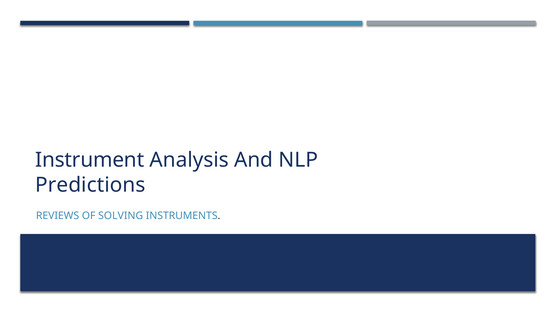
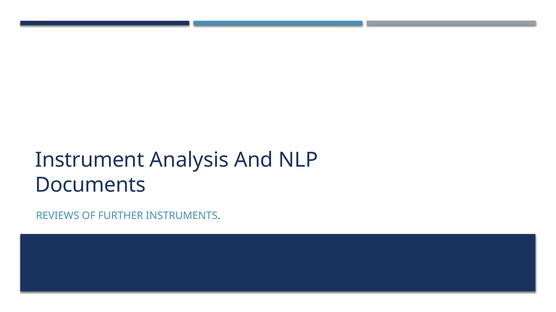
Predictions: Predictions -> Documents
SOLVING: SOLVING -> FURTHER
